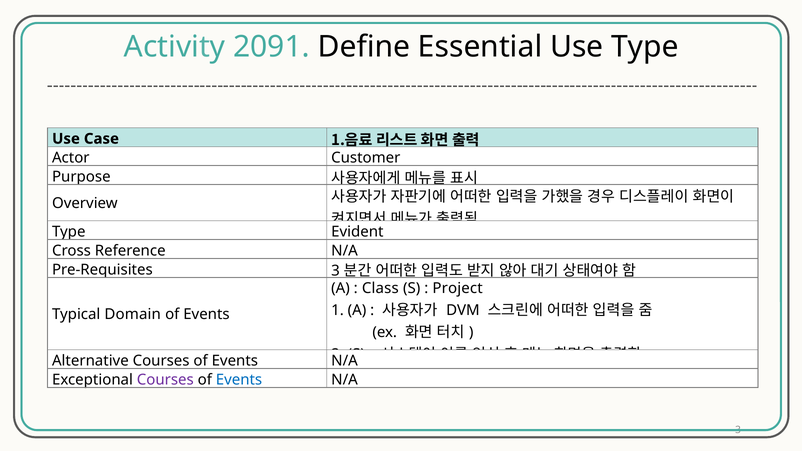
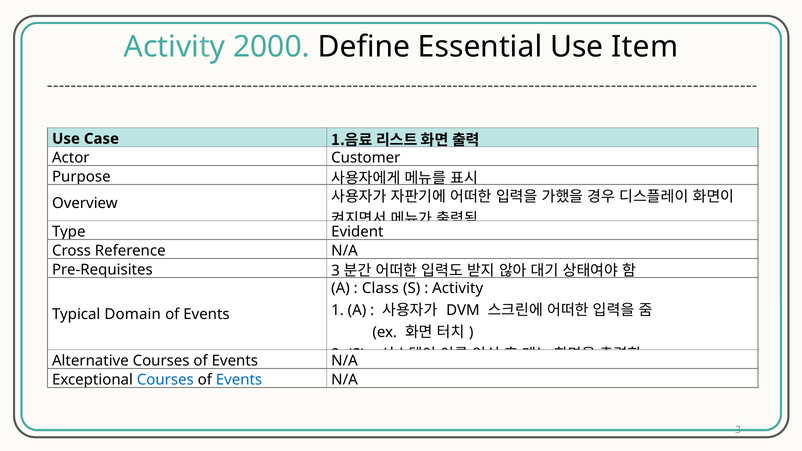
2091: 2091 -> 2000
Use Type: Type -> Item
Project at (458, 289): Project -> Activity
Courses at (165, 380) colour: purple -> blue
